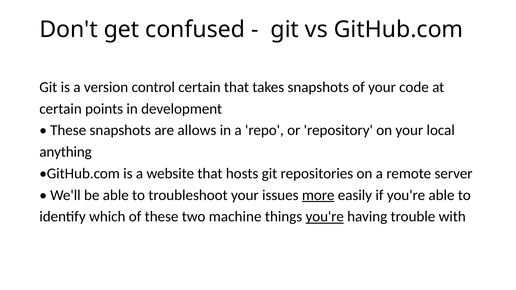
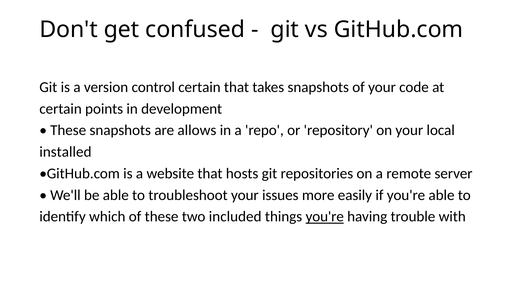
anything: anything -> installed
more underline: present -> none
machine: machine -> included
